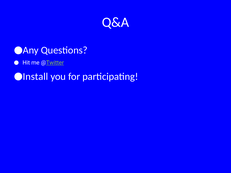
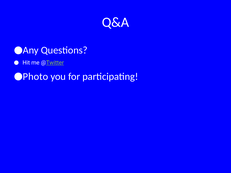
Install: Install -> Photo
